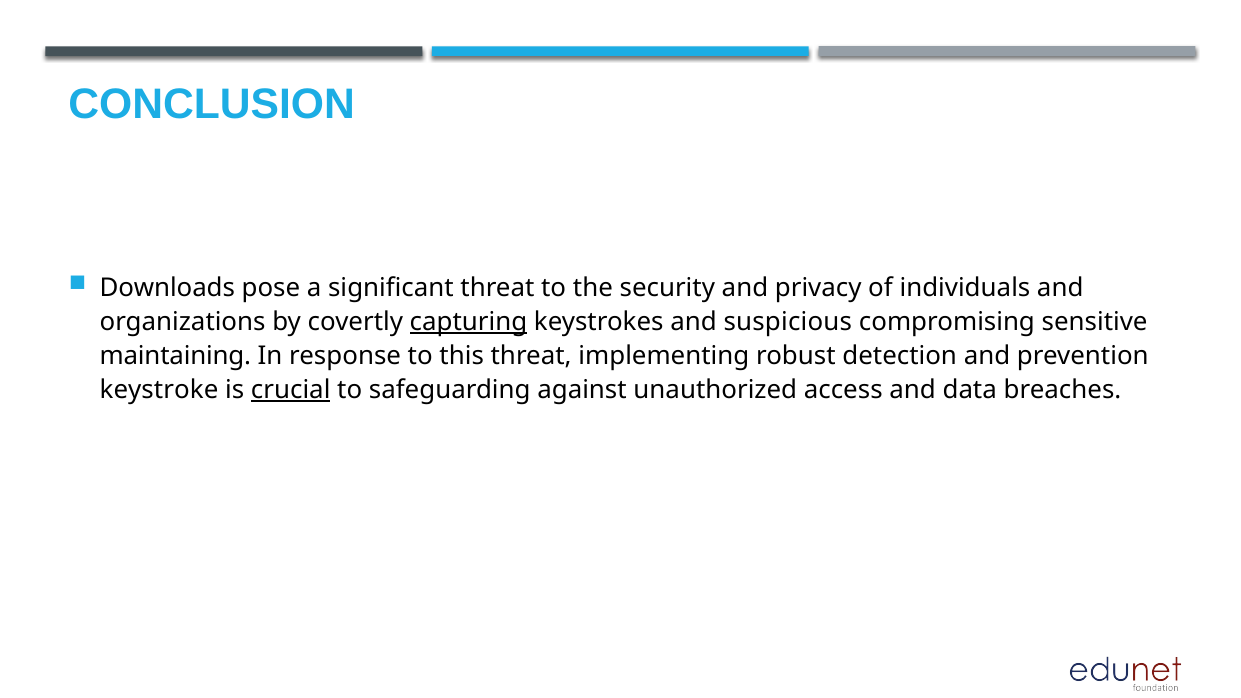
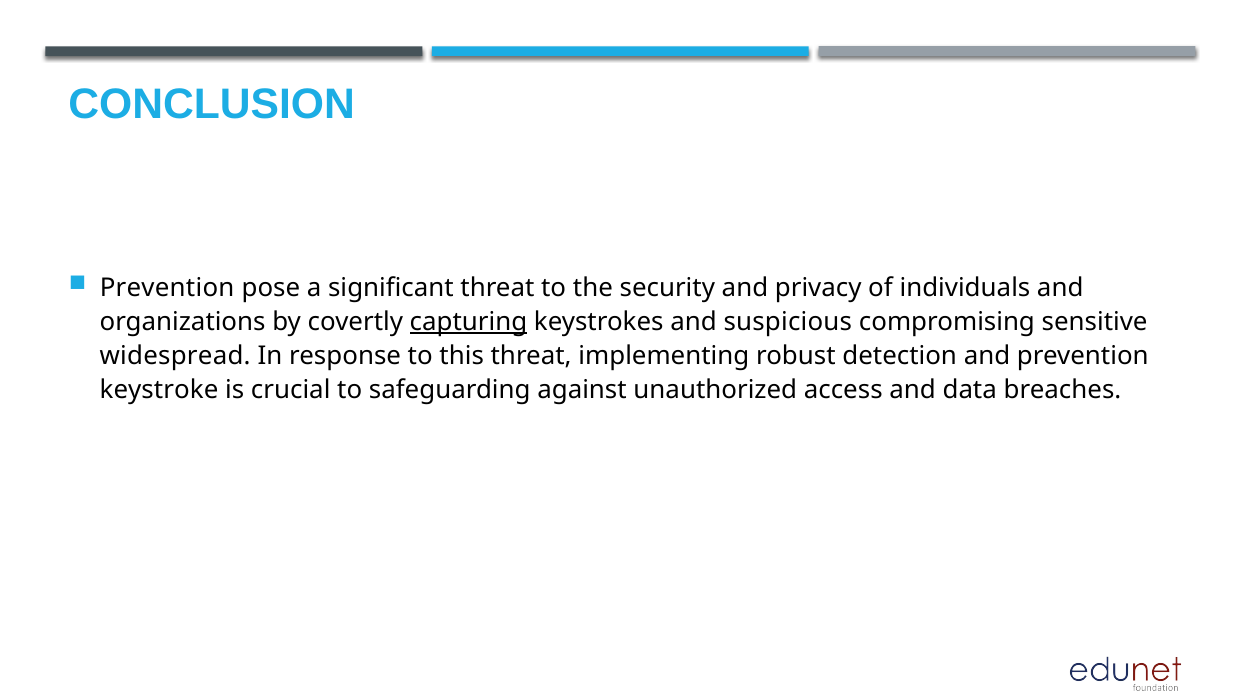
Downloads at (167, 288): Downloads -> Prevention
maintaining: maintaining -> widespread
crucial underline: present -> none
